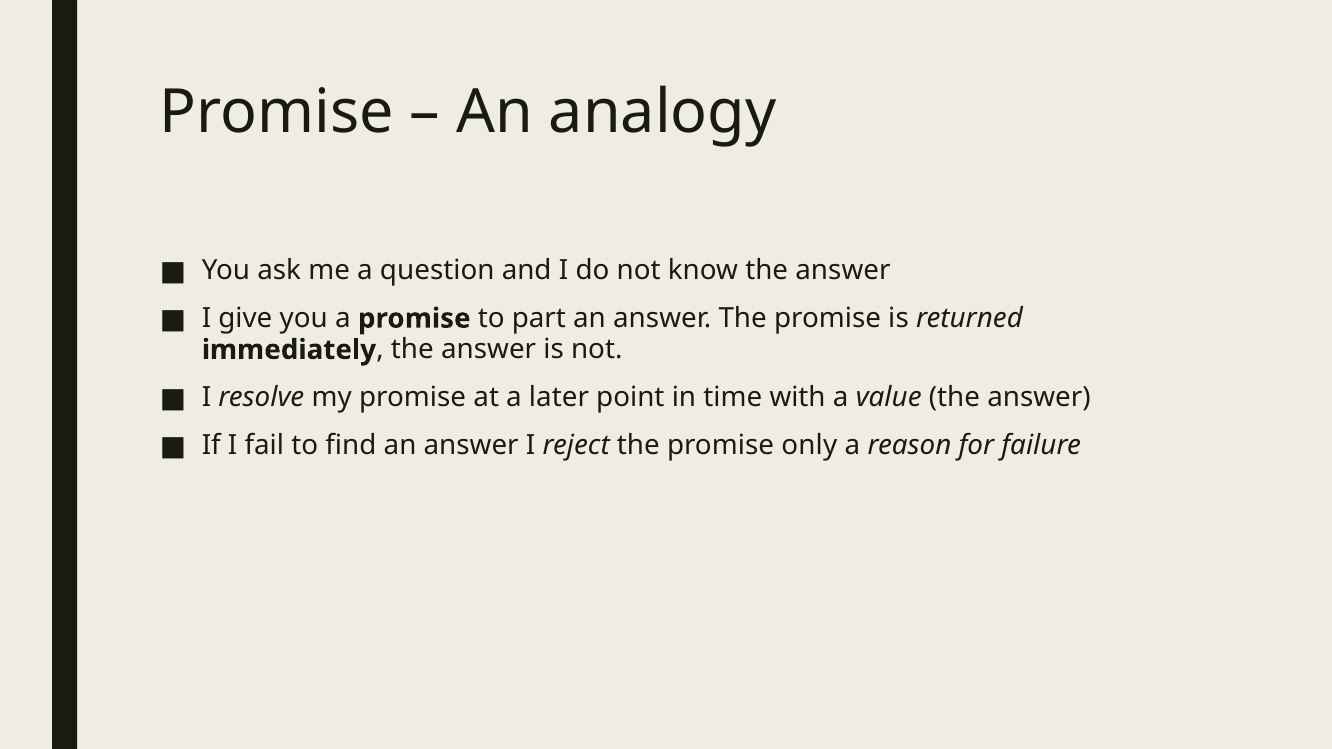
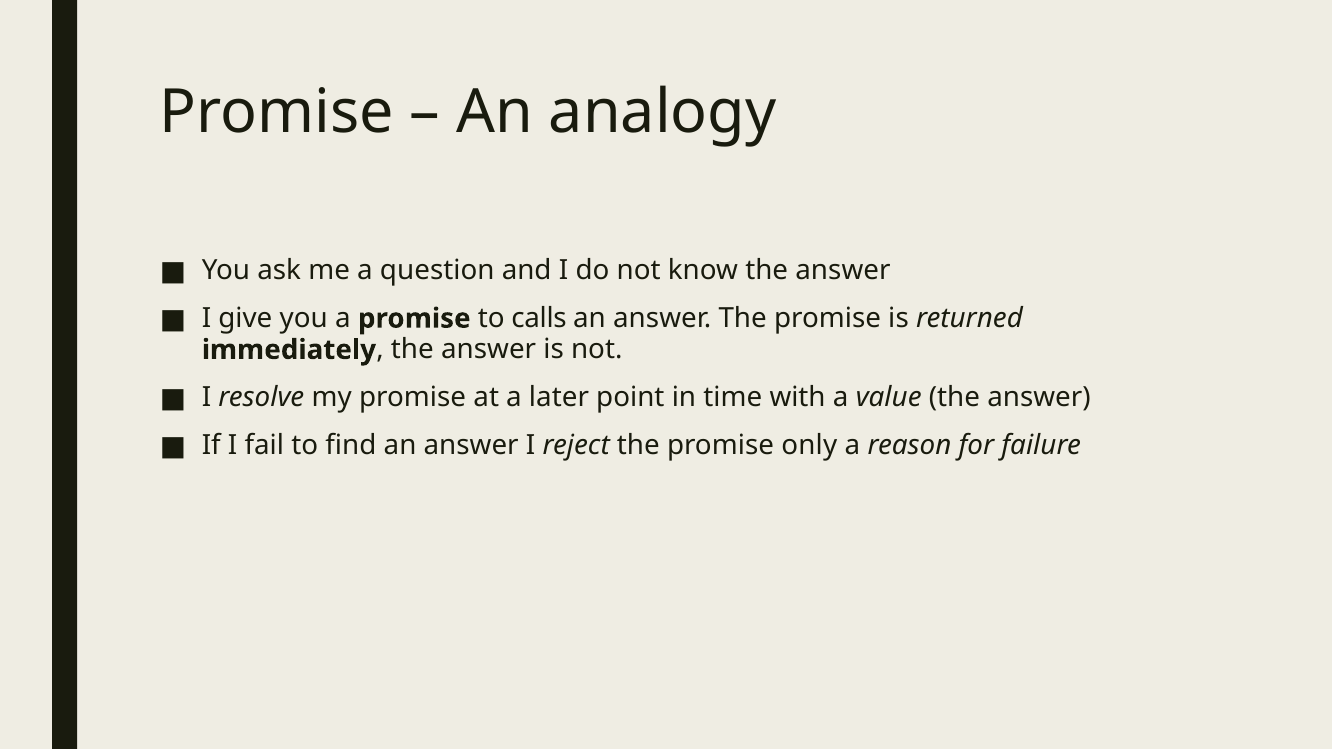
part: part -> calls
